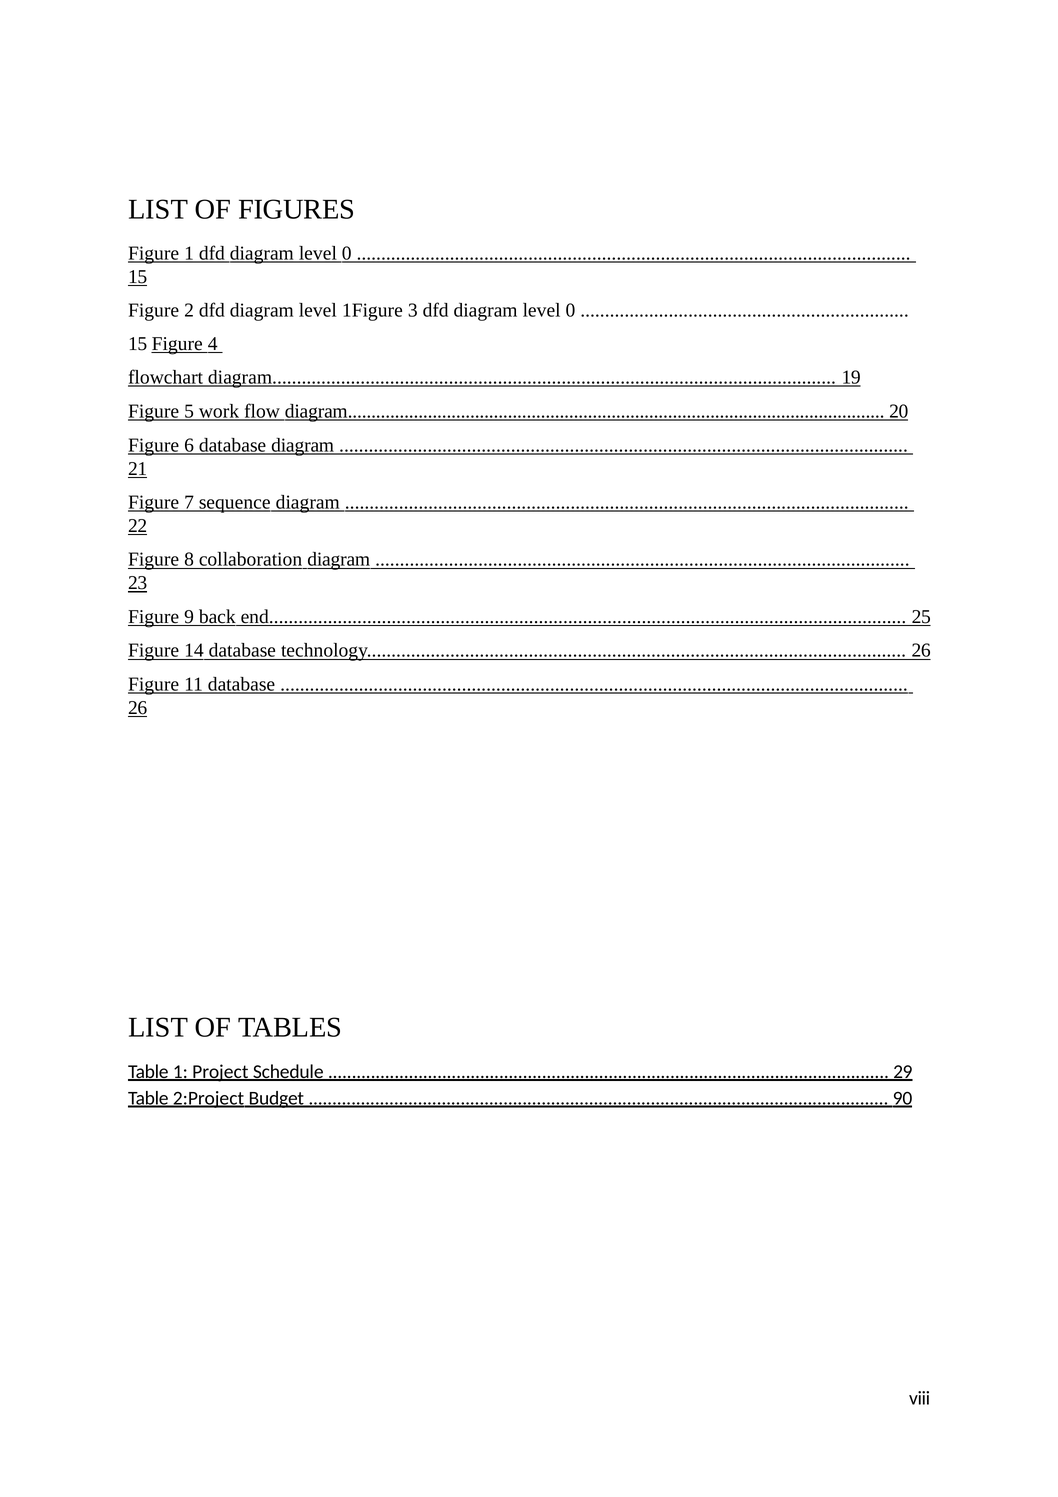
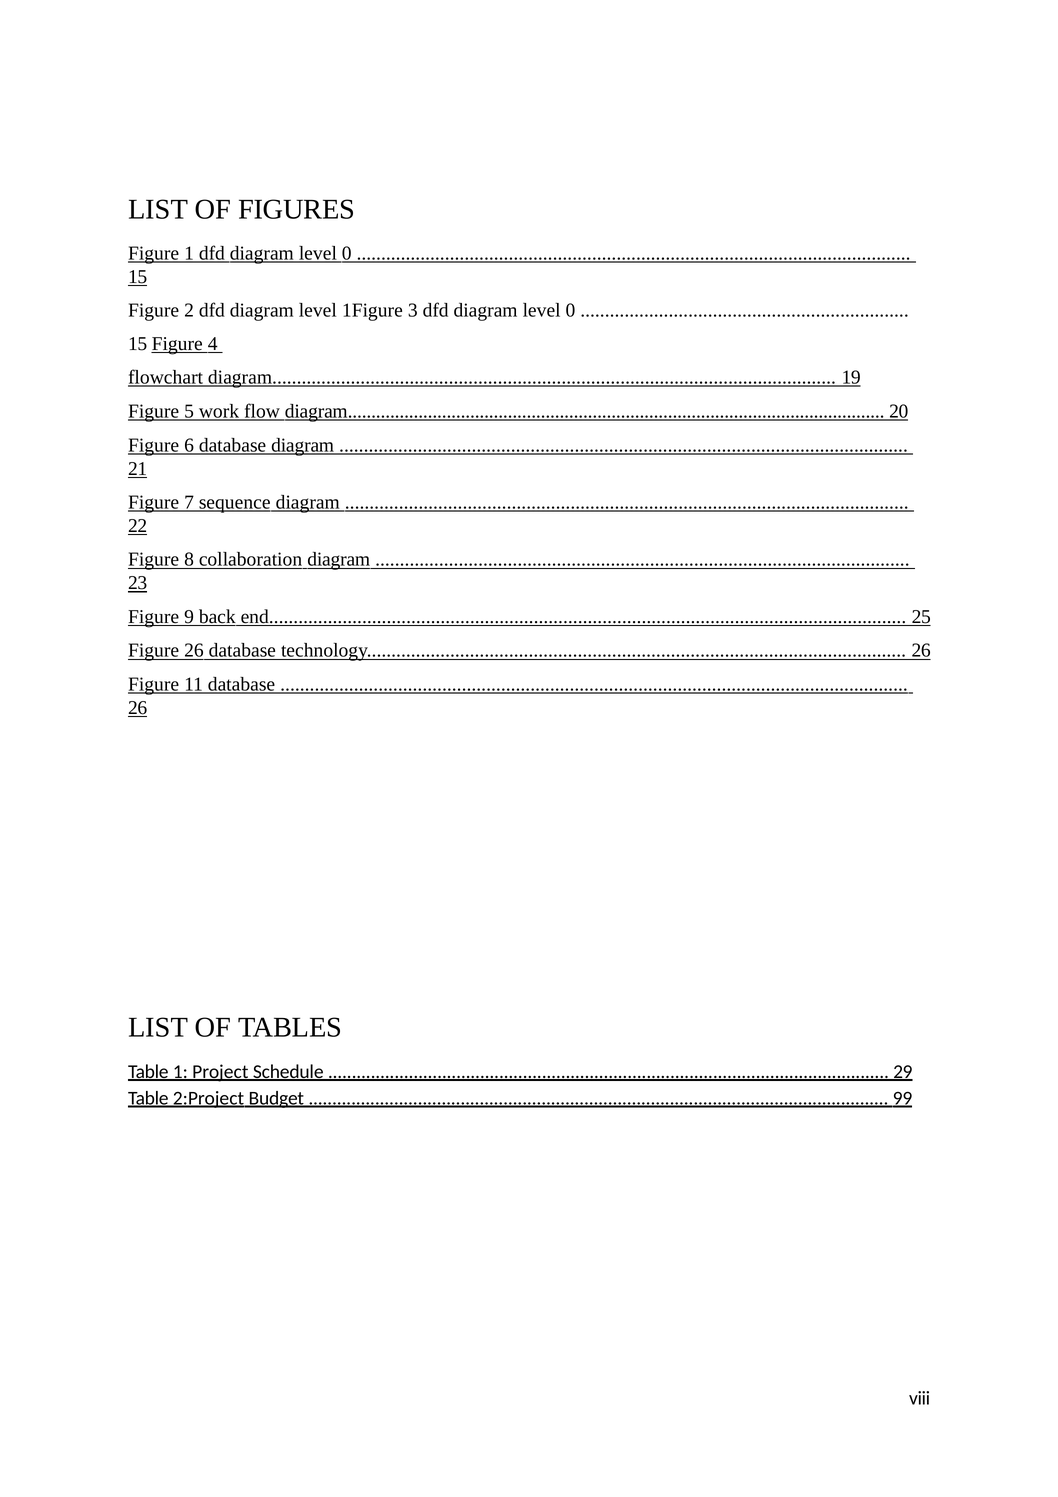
Figure 14: 14 -> 26
90: 90 -> 99
